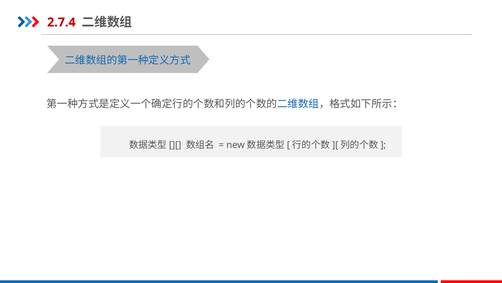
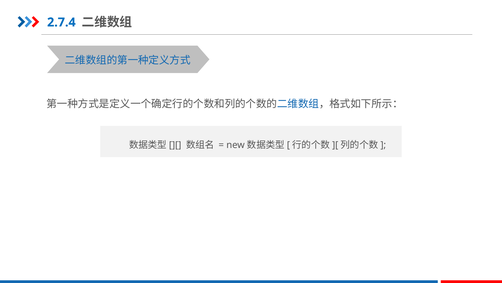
2.7.4 colour: red -> blue
